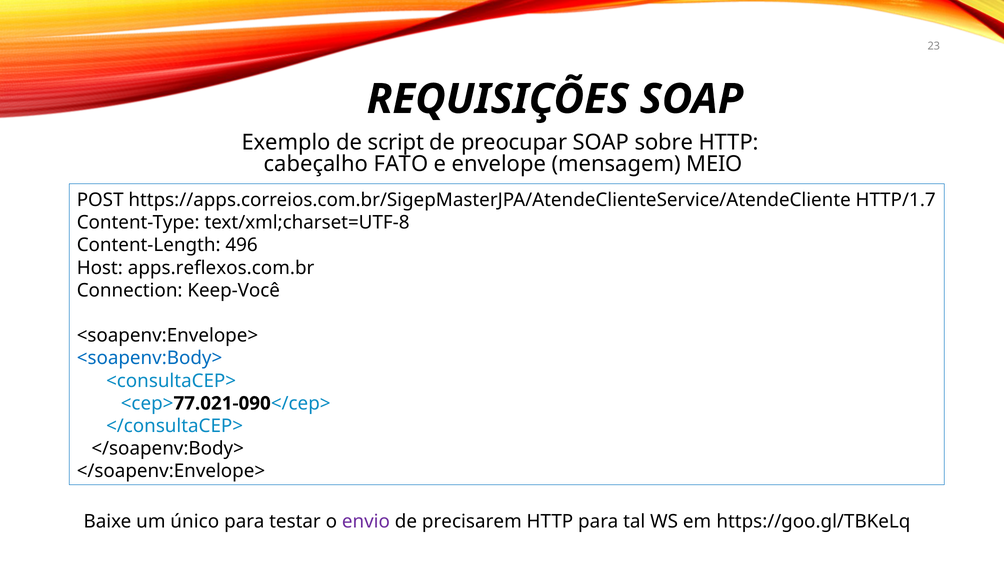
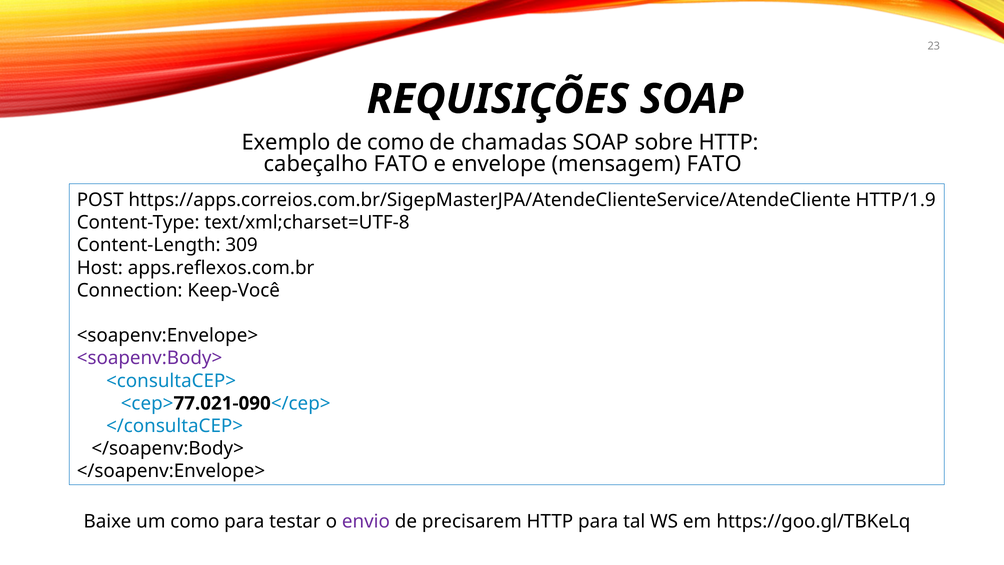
de script: script -> como
preocupar: preocupar -> chamadas
mensagem MEIO: MEIO -> FATO
HTTP/1.7: HTTP/1.7 -> HTTP/1.9
496: 496 -> 309
<soapenv:Body> colour: blue -> purple
um único: único -> como
